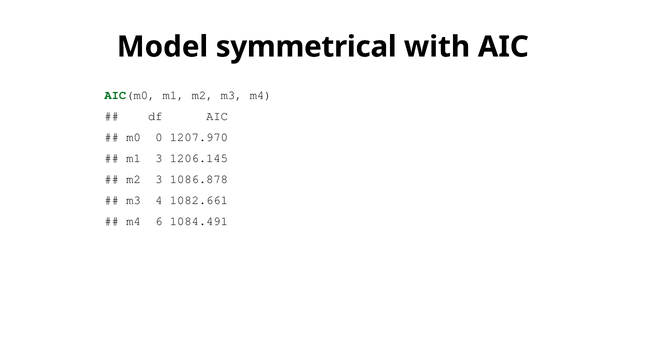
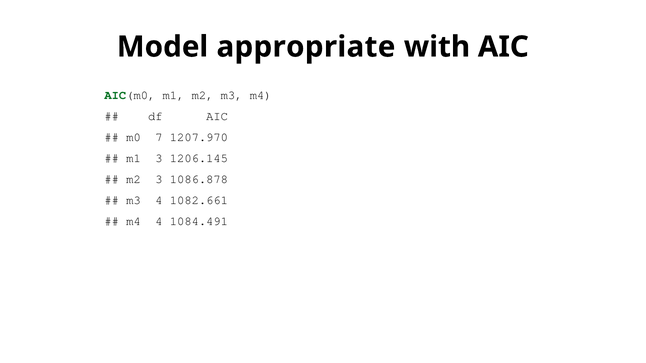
symmetrical: symmetrical -> appropriate
0: 0 -> 7
m4 6: 6 -> 4
